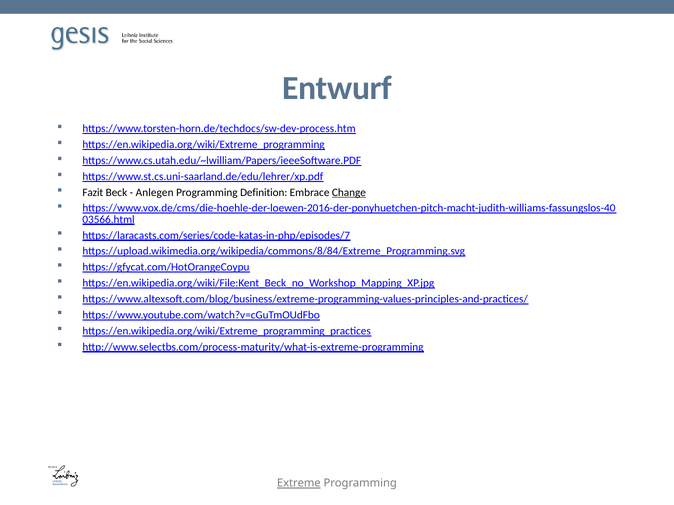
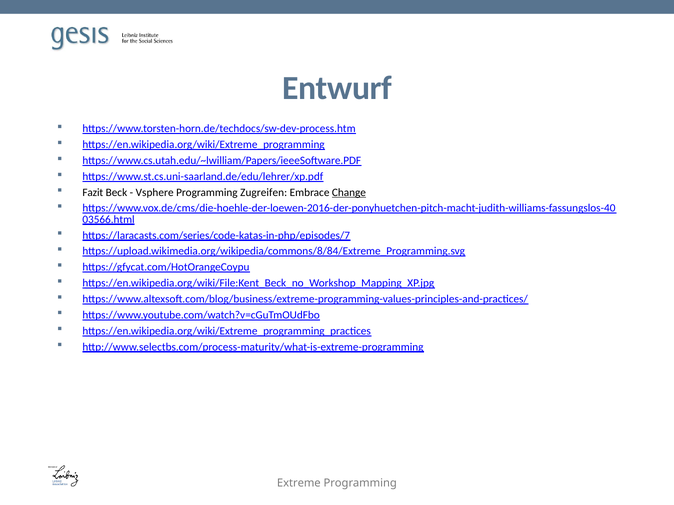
Anlegen: Anlegen -> Vsphere
Definition: Definition -> Zugreifen
Extreme underline: present -> none
